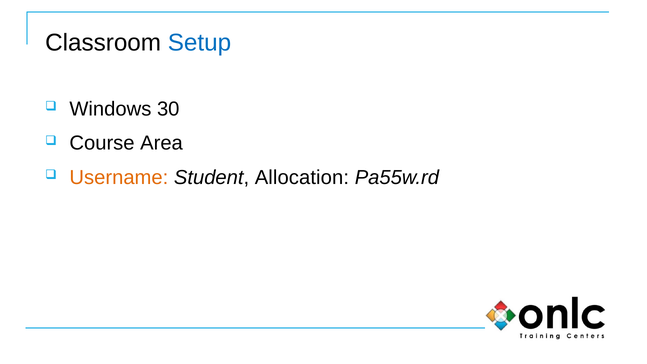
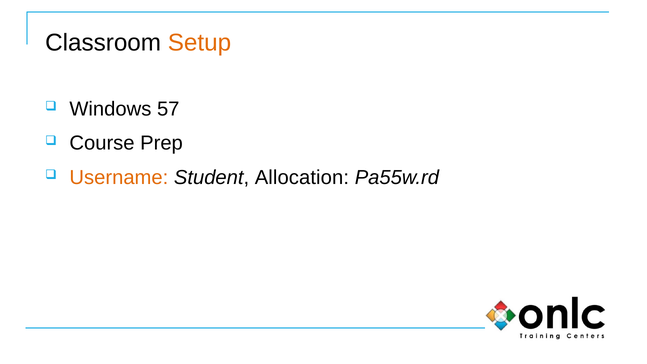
Setup colour: blue -> orange
30: 30 -> 57
Area: Area -> Prep
